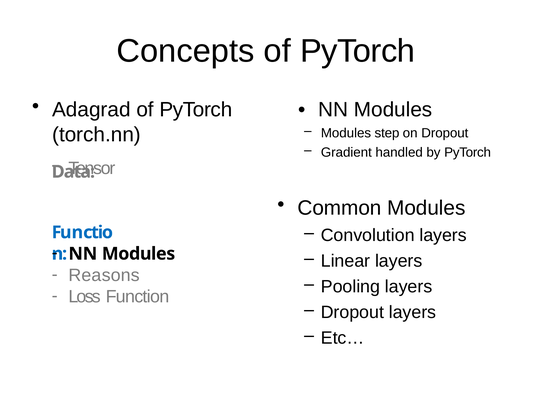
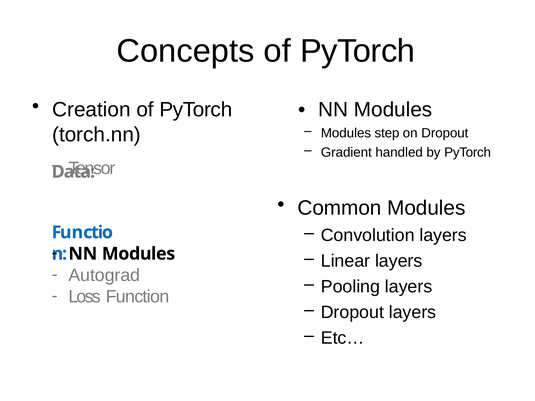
Adagrad: Adagrad -> Creation
Reasons: Reasons -> Autograd
